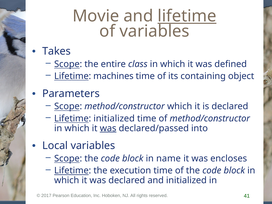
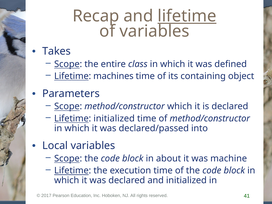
Movie: Movie -> Recap
was at (108, 128) underline: present -> none
name: name -> about
encloses: encloses -> machine
